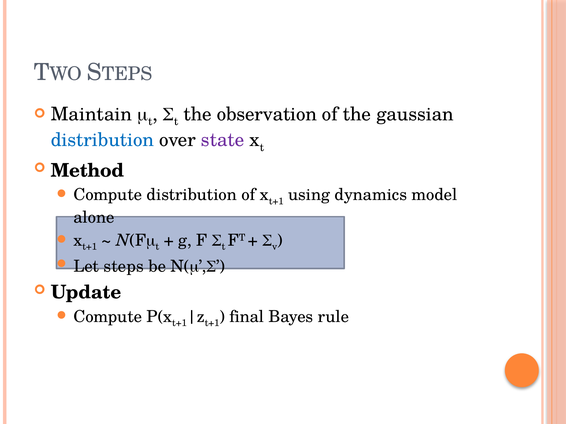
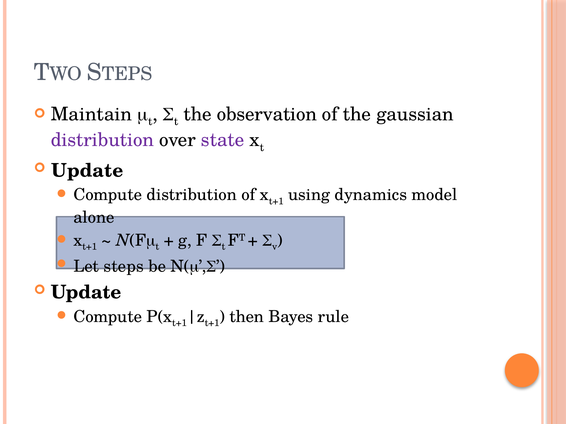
distribution at (102, 140) colour: blue -> purple
Method at (87, 171): Method -> Update
final: final -> then
